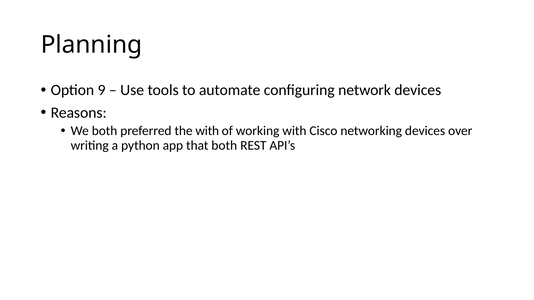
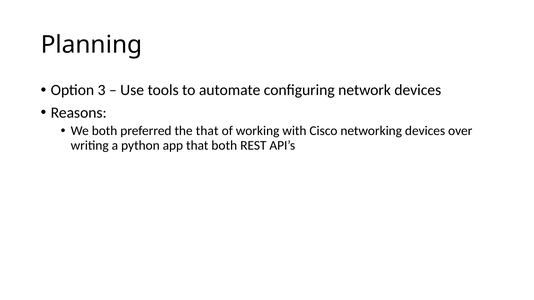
9: 9 -> 3
the with: with -> that
